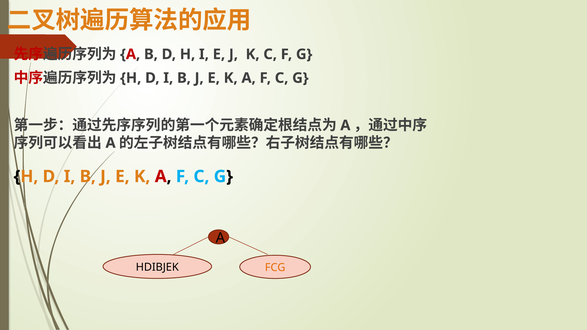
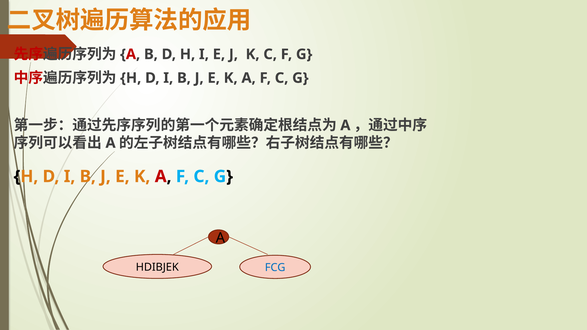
FCG colour: orange -> blue
